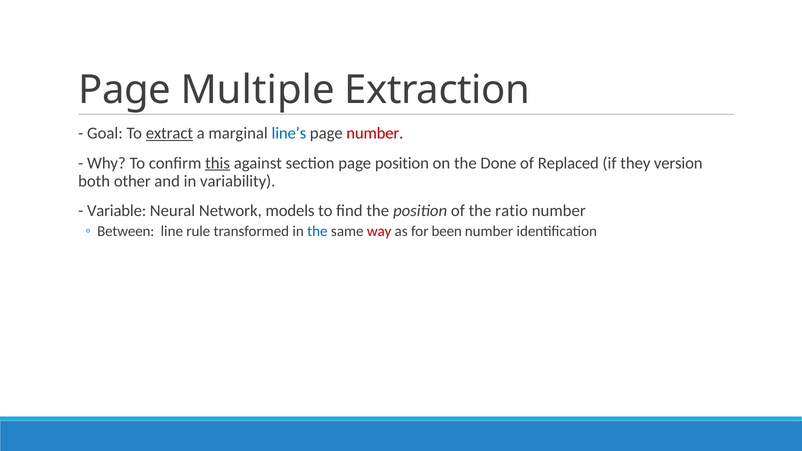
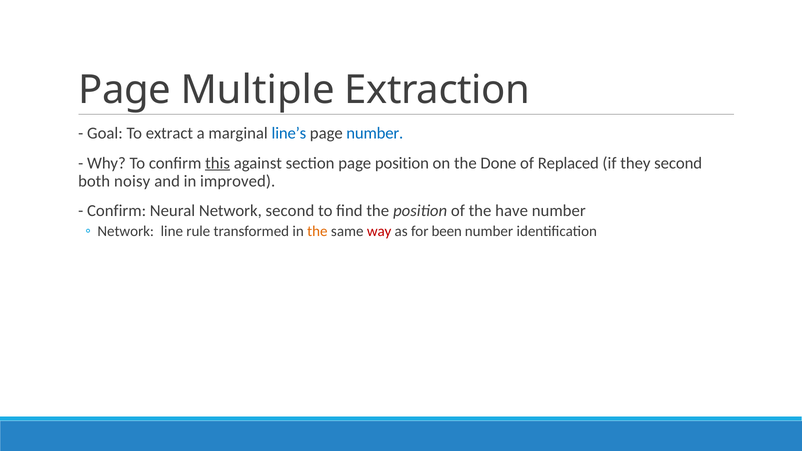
extract underline: present -> none
number at (375, 133) colour: red -> blue
they version: version -> second
other: other -> noisy
variability: variability -> improved
Variable at (117, 211): Variable -> Confirm
Network models: models -> second
ratio: ratio -> have
Between at (126, 231): Between -> Network
the at (317, 231) colour: blue -> orange
